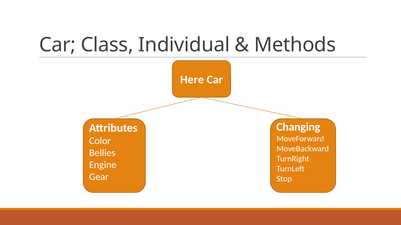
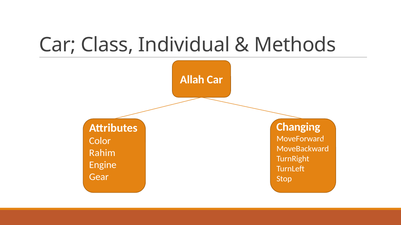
Here: Here -> Allah
Bellies: Bellies -> Rahim
